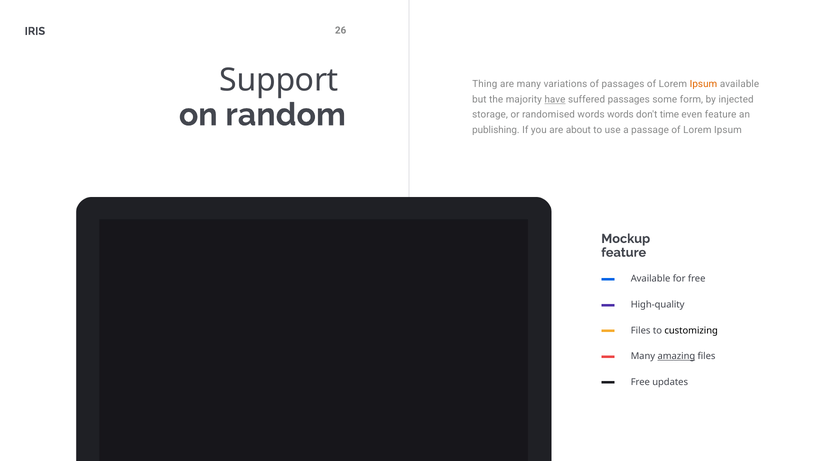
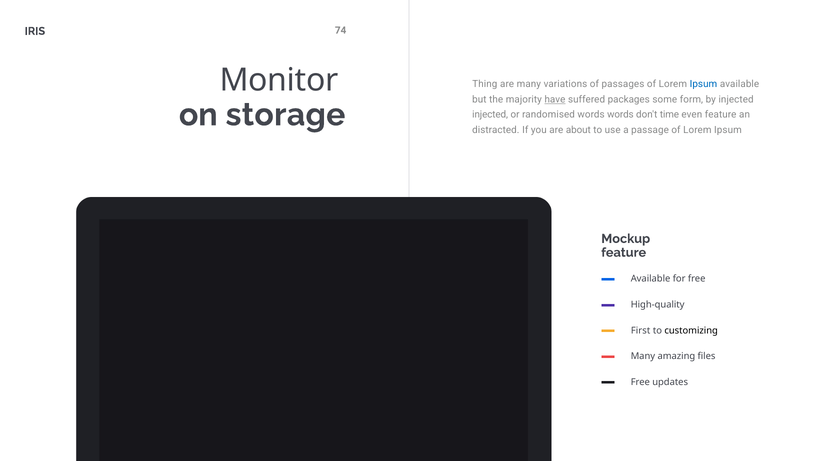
26: 26 -> 74
Support: Support -> Monitor
Ipsum at (703, 84) colour: orange -> blue
suffered passages: passages -> packages
random: random -> storage
storage at (490, 115): storage -> injected
publishing: publishing -> distracted
Files at (641, 331): Files -> First
amazing underline: present -> none
